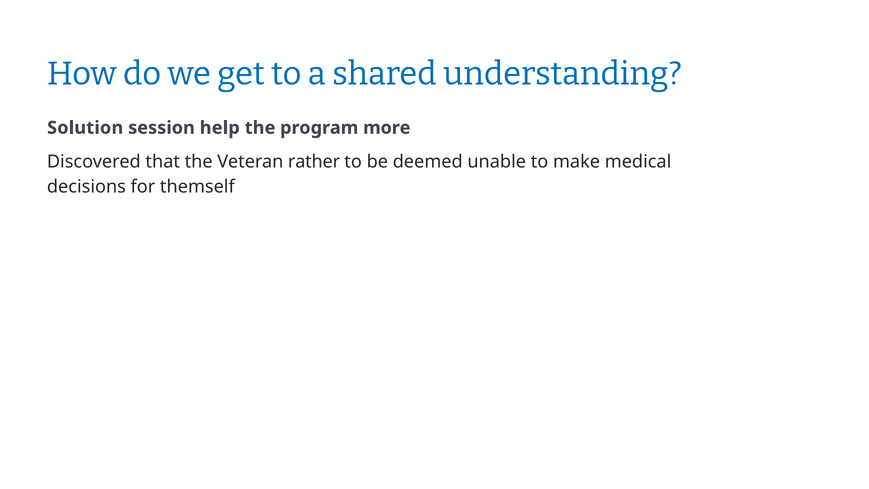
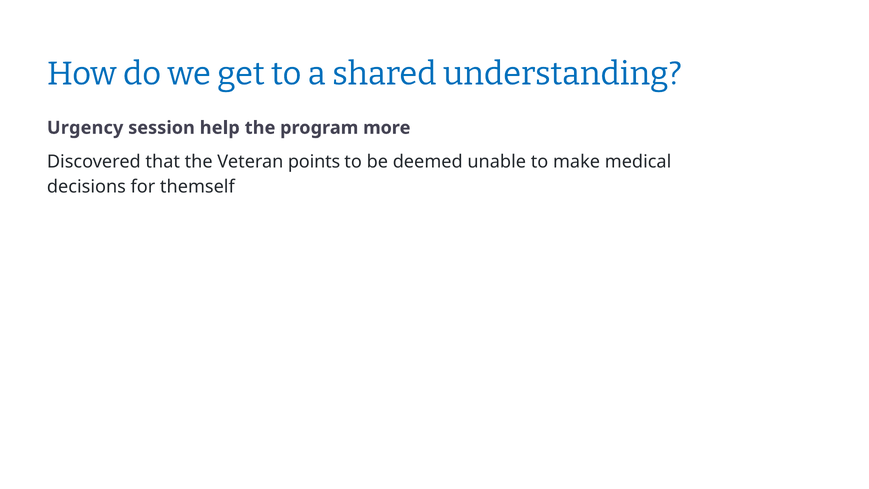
Solution: Solution -> Urgency
rather: rather -> points
